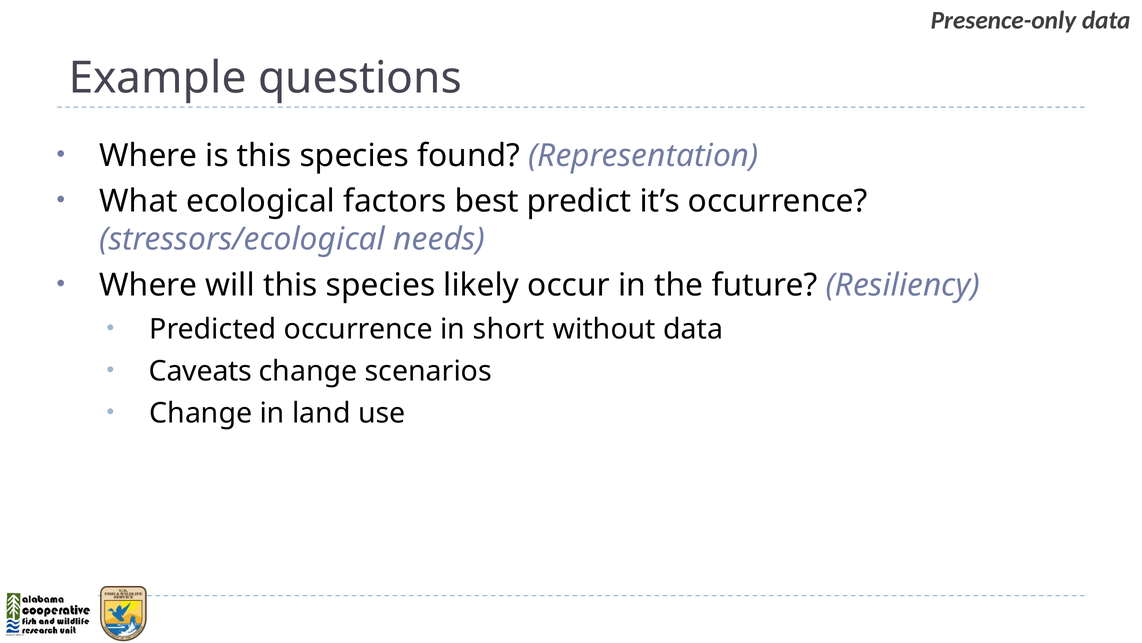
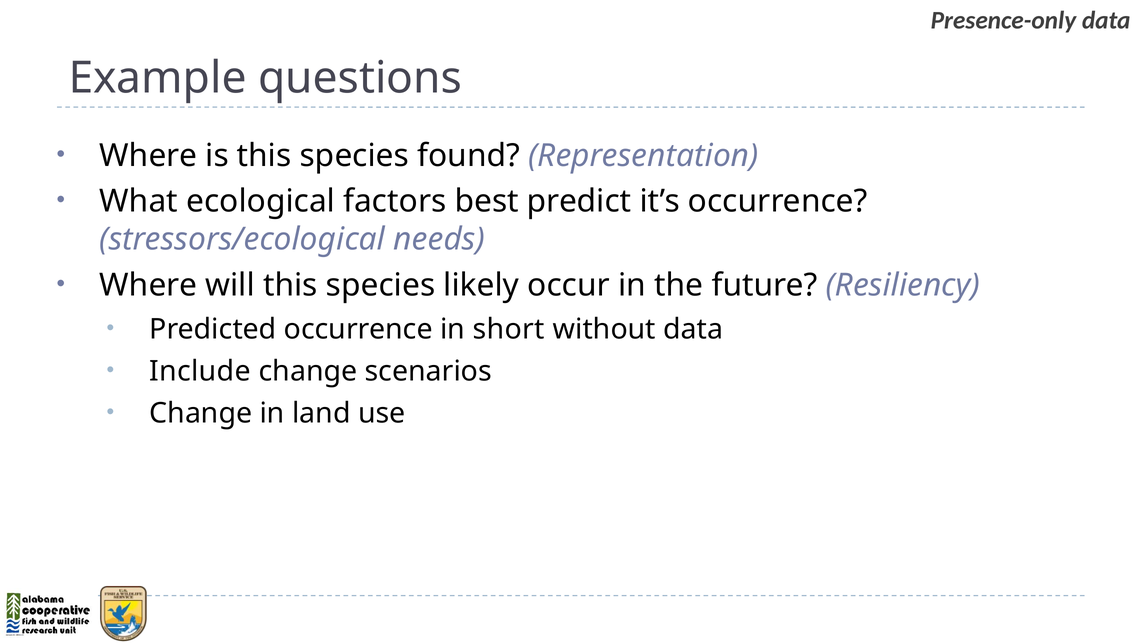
Caveats: Caveats -> Include
